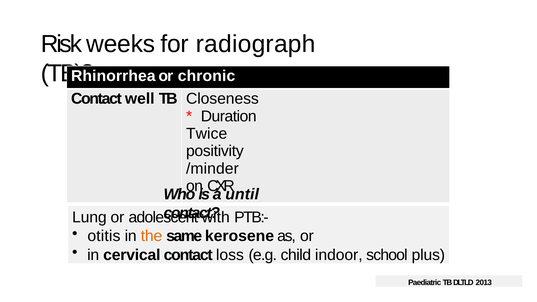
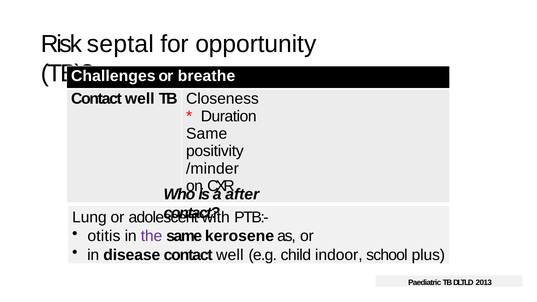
weeks: weeks -> septal
radiograph: radiograph -> opportunity
Rhinorrhea: Rhinorrhea -> Challenges
chronic: chronic -> breathe
Twice at (207, 134): Twice -> Same
until: until -> after
the colour: orange -> purple
cervical: cervical -> disease
loss at (230, 255): loss -> well
